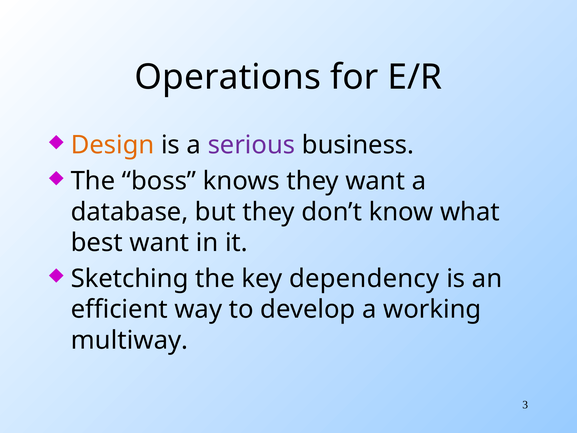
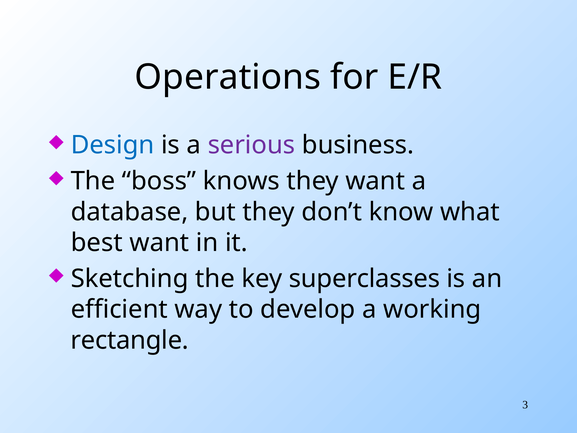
Design colour: orange -> blue
dependency: dependency -> superclasses
multiway: multiway -> rectangle
